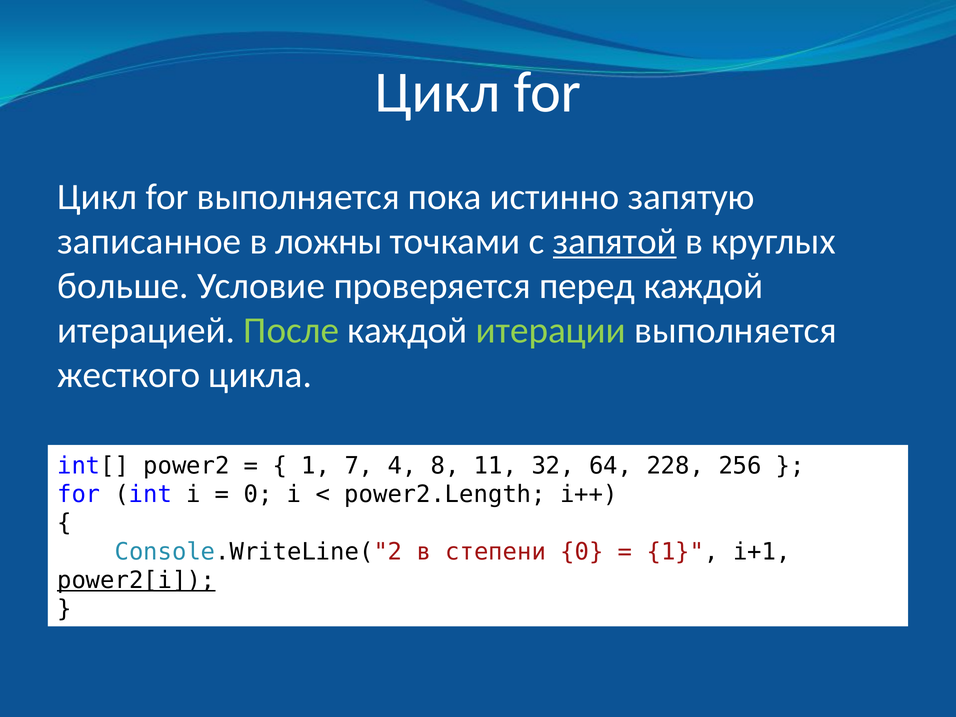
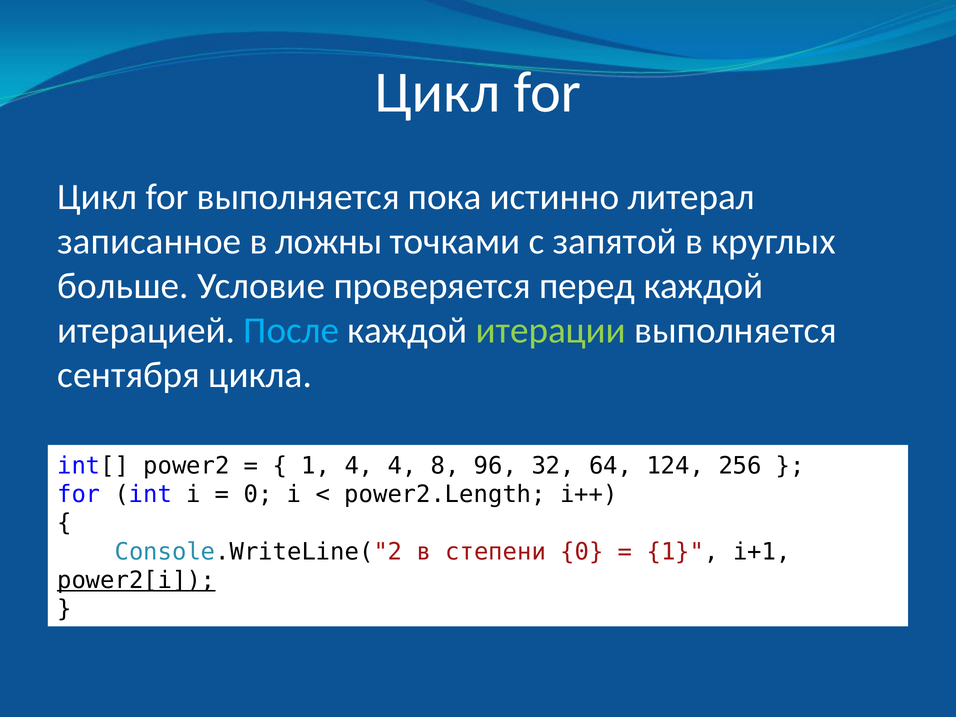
запятую: запятую -> литерал
запятой underline: present -> none
После colour: light green -> light blue
жесткого: жесткого -> сентября
1 7: 7 -> 4
11: 11 -> 96
228: 228 -> 124
